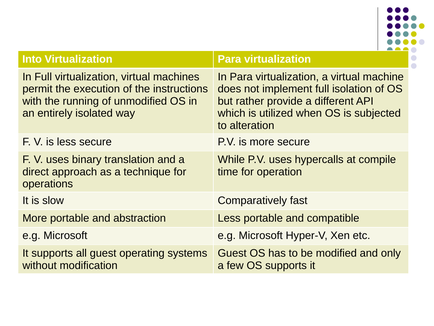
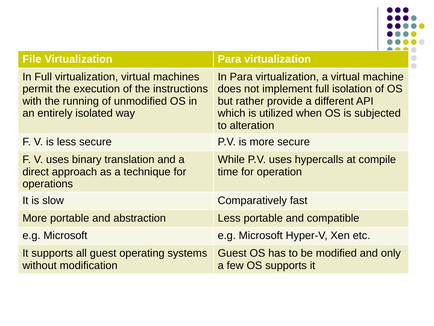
Into: Into -> File
